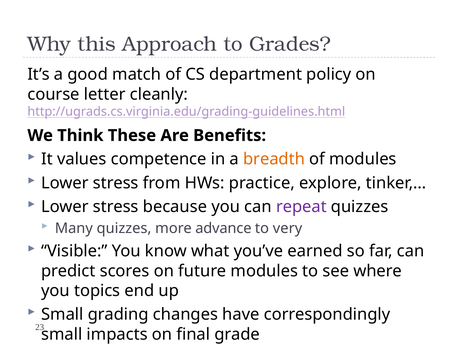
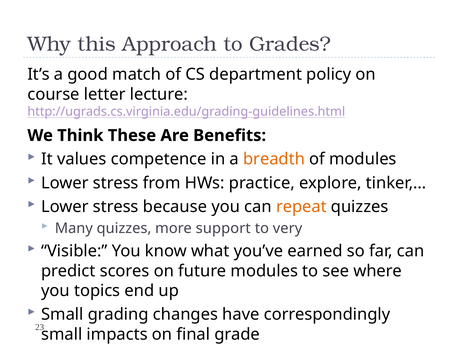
cleanly: cleanly -> lecture
repeat colour: purple -> orange
advance: advance -> support
